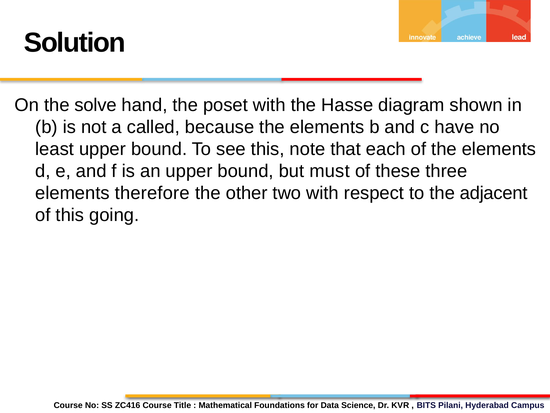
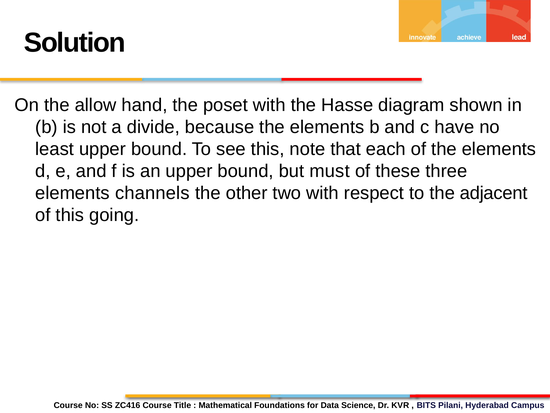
solve: solve -> allow
called: called -> divide
therefore: therefore -> channels
